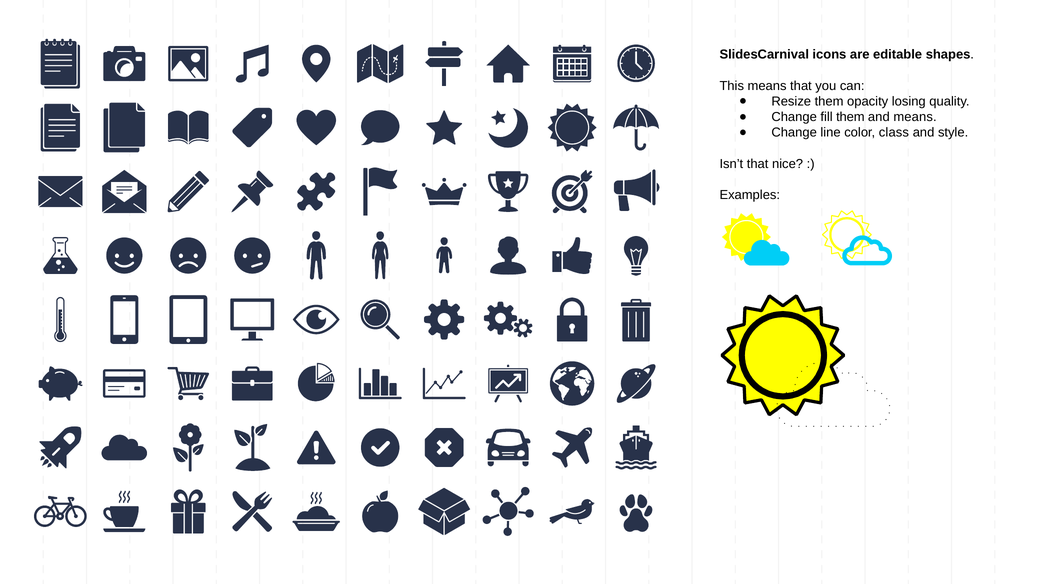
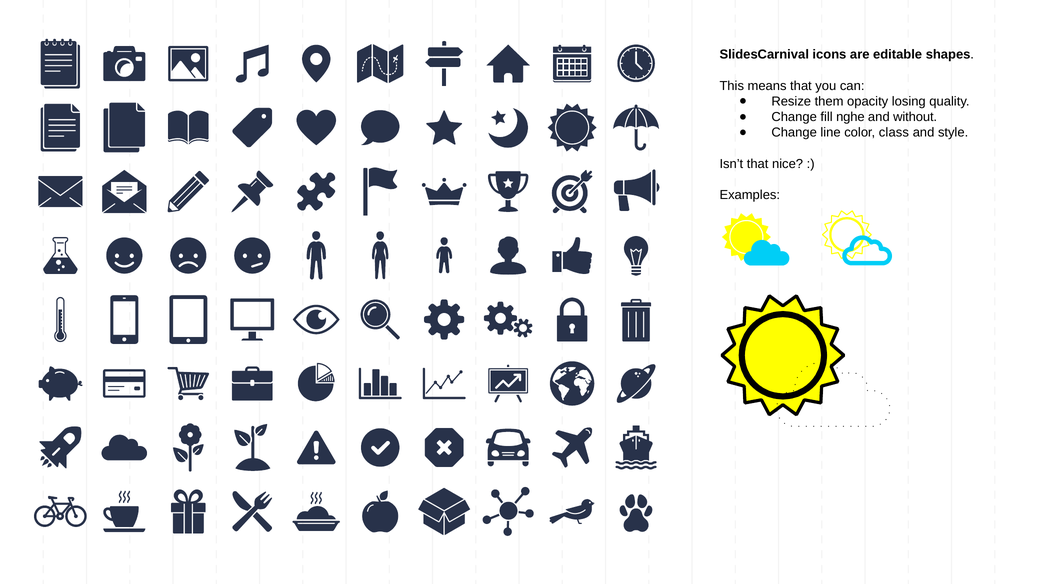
fill them: them -> nghe
and means: means -> without
